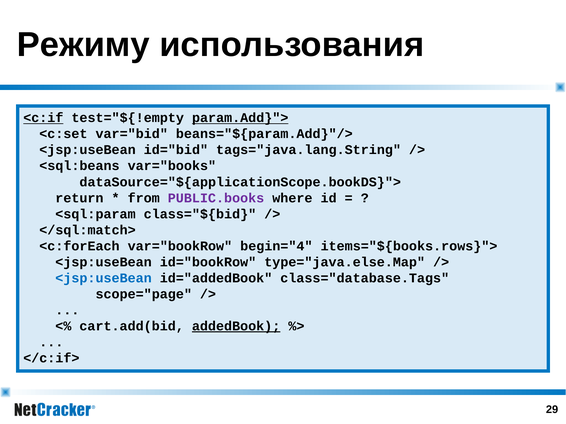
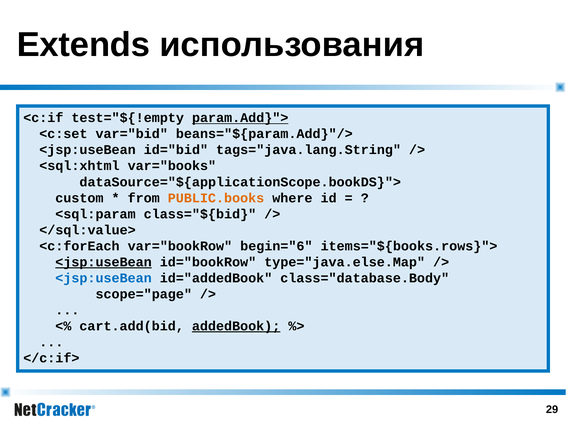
Режиму: Режиму -> Extends
<c:if underline: present -> none
<sql:beans: <sql:beans -> <sql:xhtml
return: return -> custom
PUBLIC.books colour: purple -> orange
</sql:match>: </sql:match> -> </sql:value>
begin="4: begin="4 -> begin="6
<jsp:useBean at (104, 262) underline: none -> present
class="database.Tags: class="database.Tags -> class="database.Body
